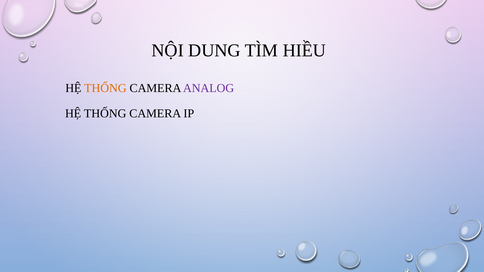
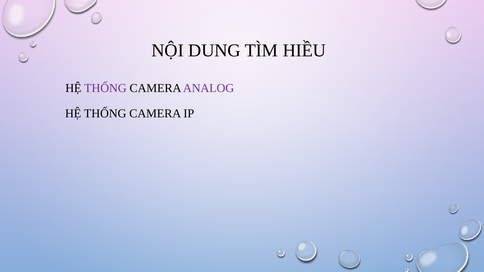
THỐNG at (105, 88) colour: orange -> purple
